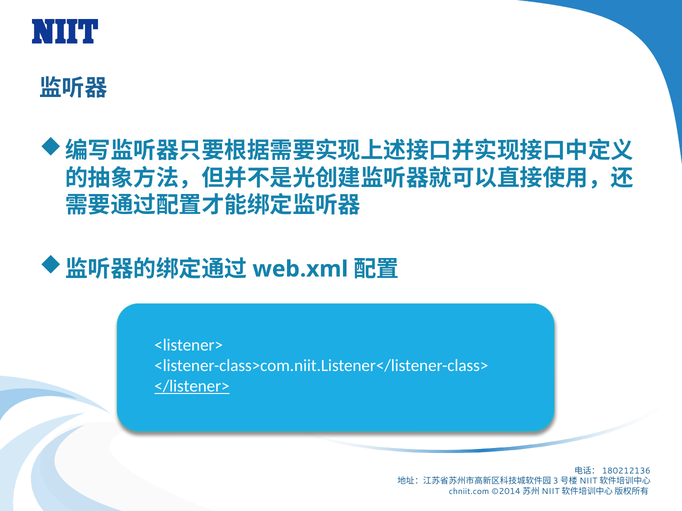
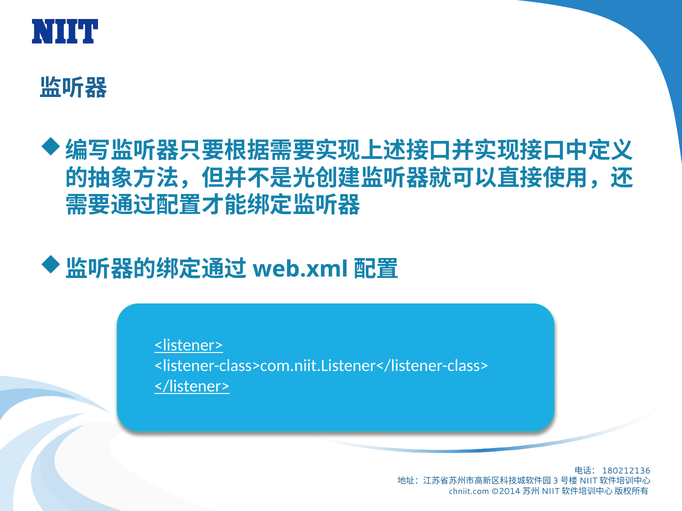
<listener> underline: none -> present
